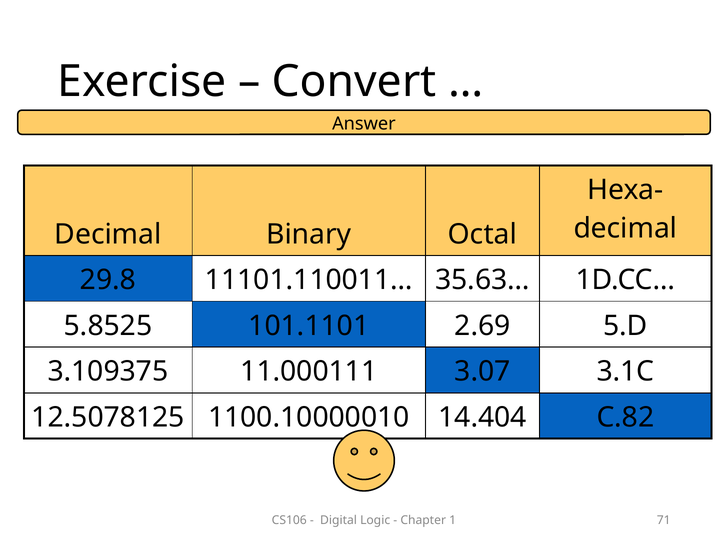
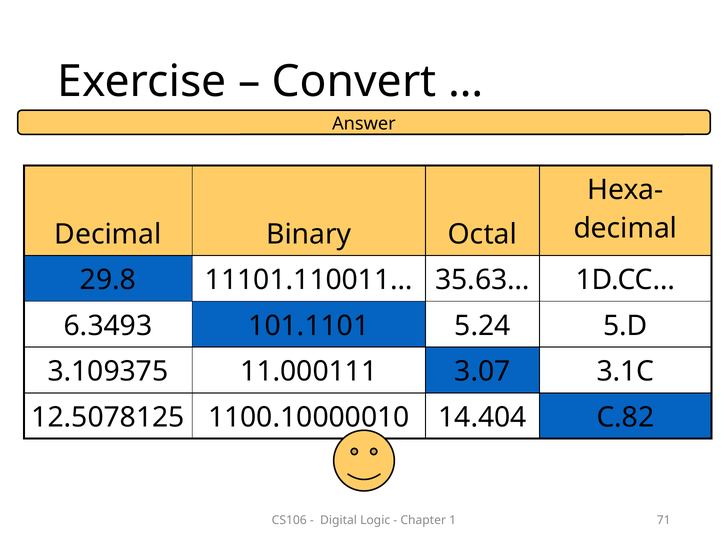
5.8525: 5.8525 -> 6.3493
2.69: 2.69 -> 5.24
